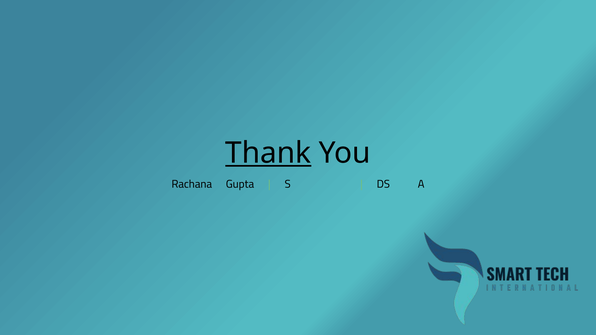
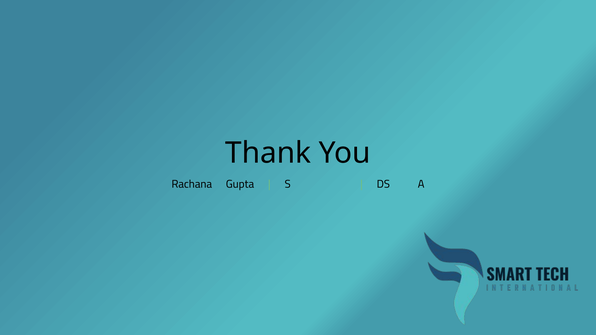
Thank underline: present -> none
